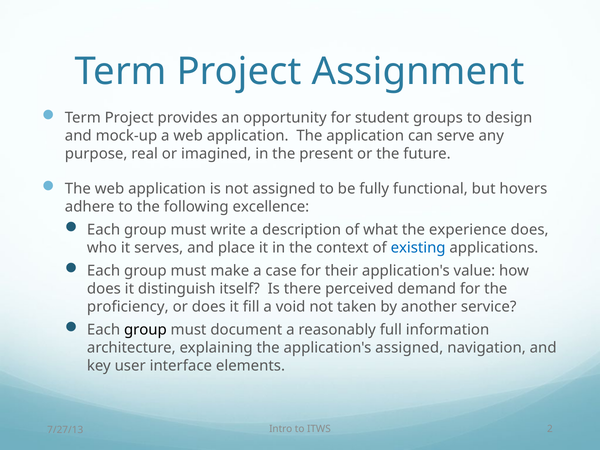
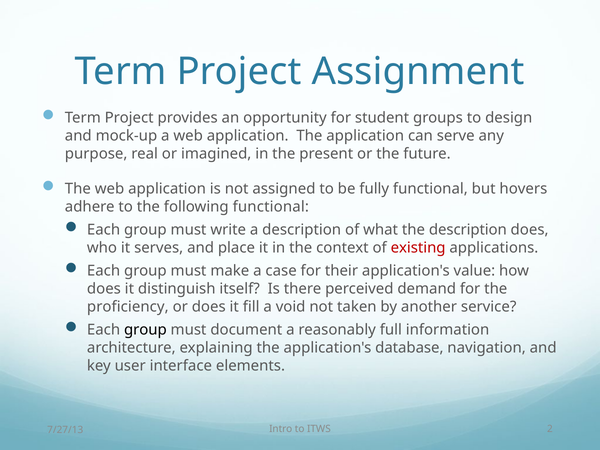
following excellence: excellence -> functional
the experience: experience -> description
existing colour: blue -> red
application's assigned: assigned -> database
